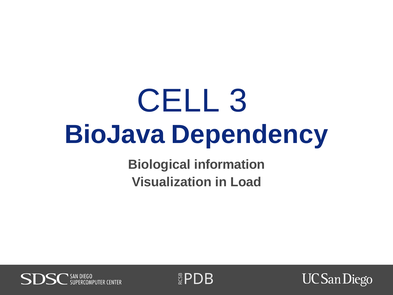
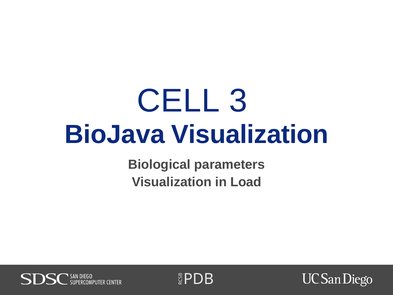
BioJava Dependency: Dependency -> Visualization
information: information -> parameters
